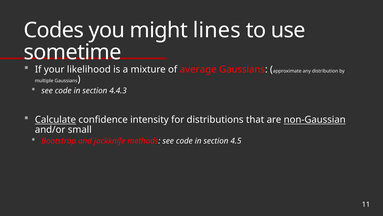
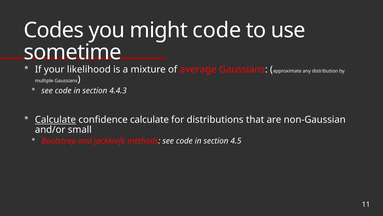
might lines: lines -> code
confidence intensity: intensity -> calculate
non-Gaussian underline: present -> none
